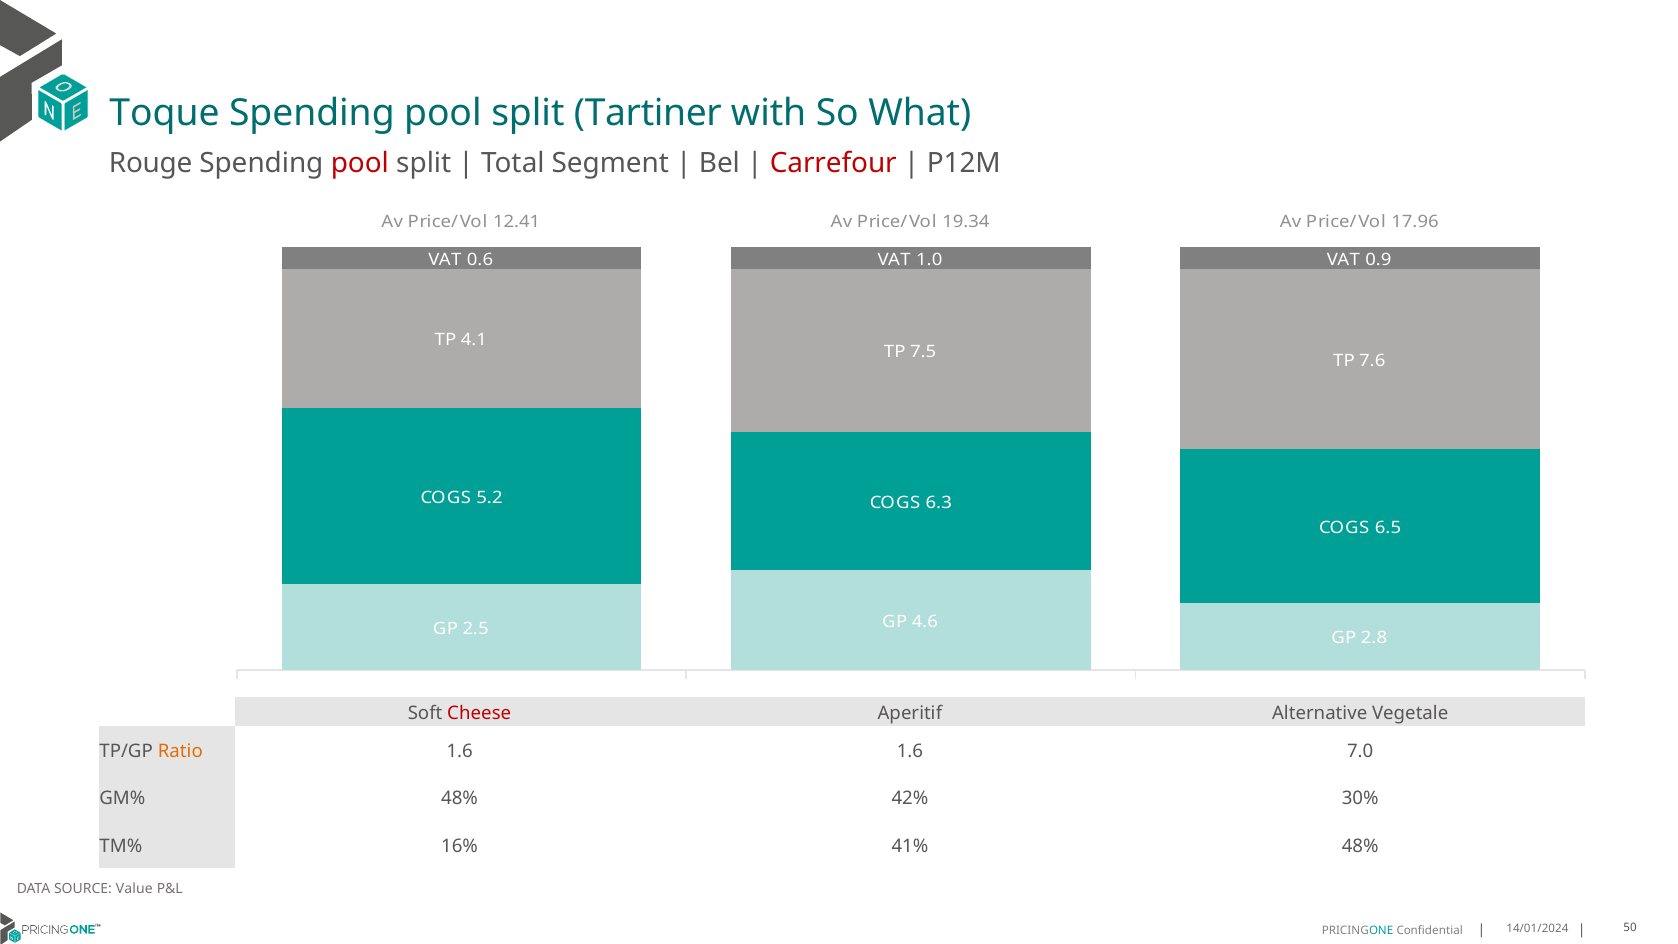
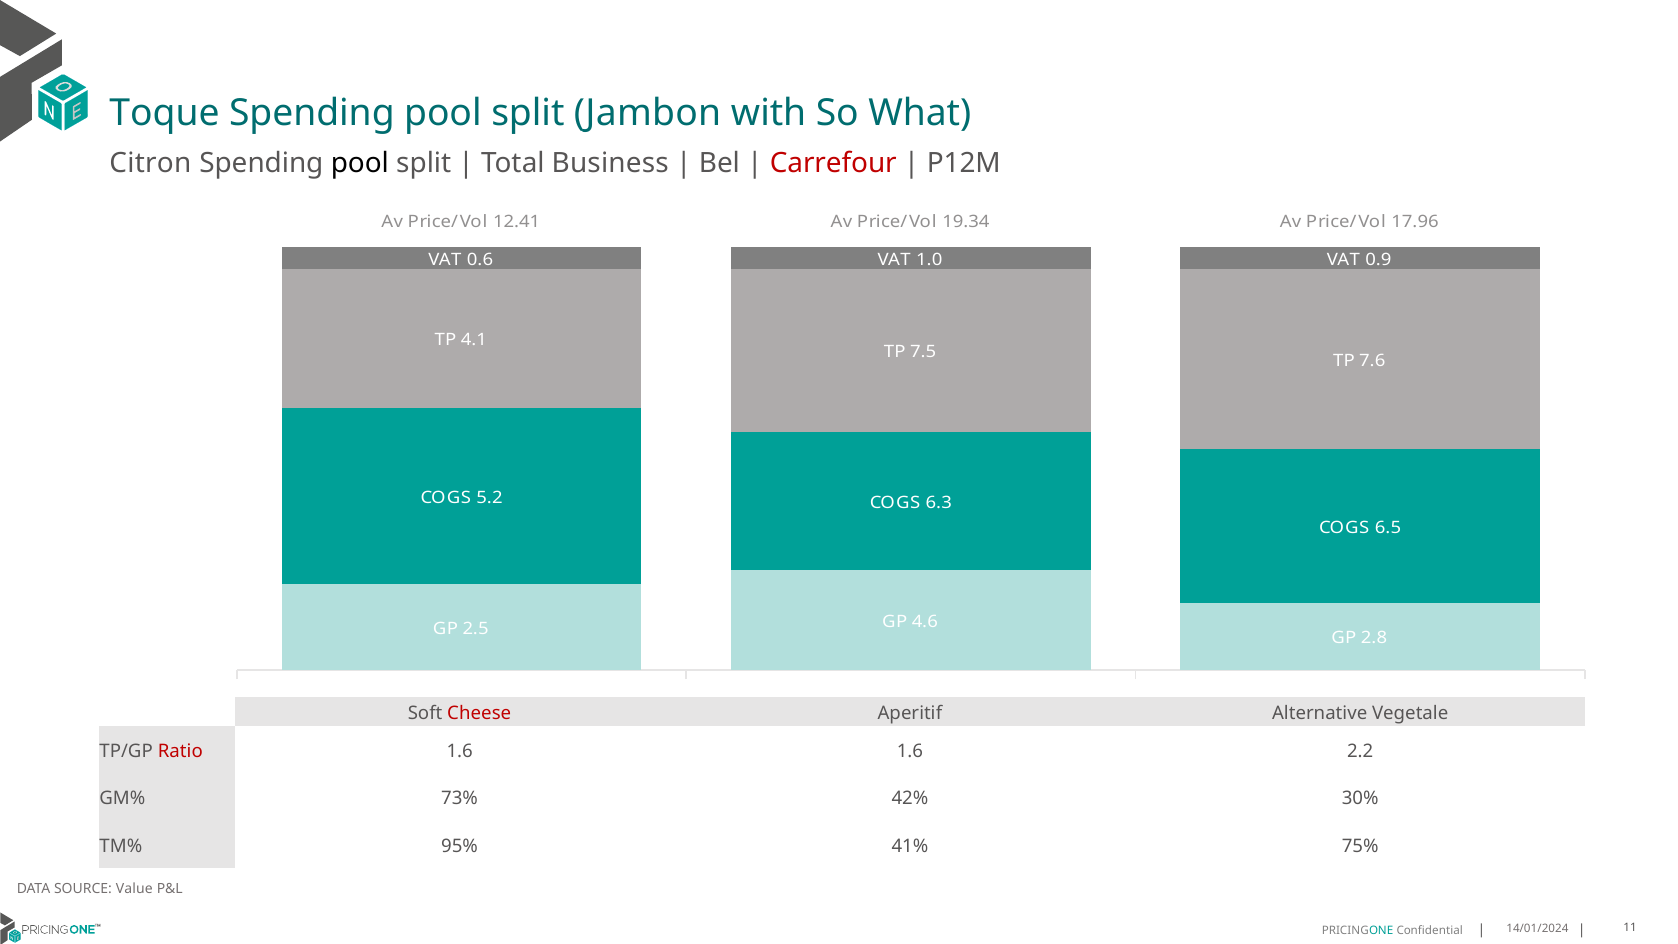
Tartiner: Tartiner -> Jambon
Rouge: Rouge -> Citron
pool at (360, 164) colour: red -> black
Segment: Segment -> Business
Ratio colour: orange -> red
7.0: 7.0 -> 2.2
GM% 48%: 48% -> 73%
16%: 16% -> 95%
41% 48%: 48% -> 75%
50: 50 -> 11
